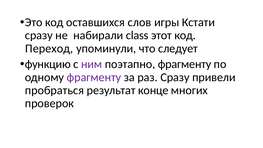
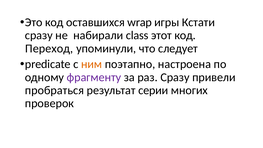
слов: слов -> wrap
функцию: функцию -> predicate
ним colour: purple -> orange
поэтапно фрагменту: фрагменту -> настроена
конце: конце -> серии
